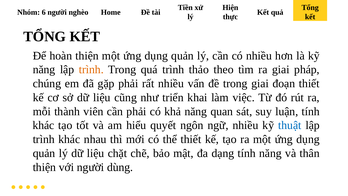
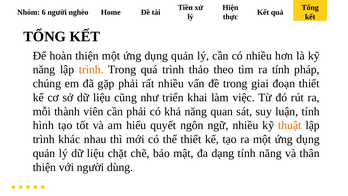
ra giai: giai -> tính
khác at (43, 125): khác -> hình
thuật colour: blue -> orange
